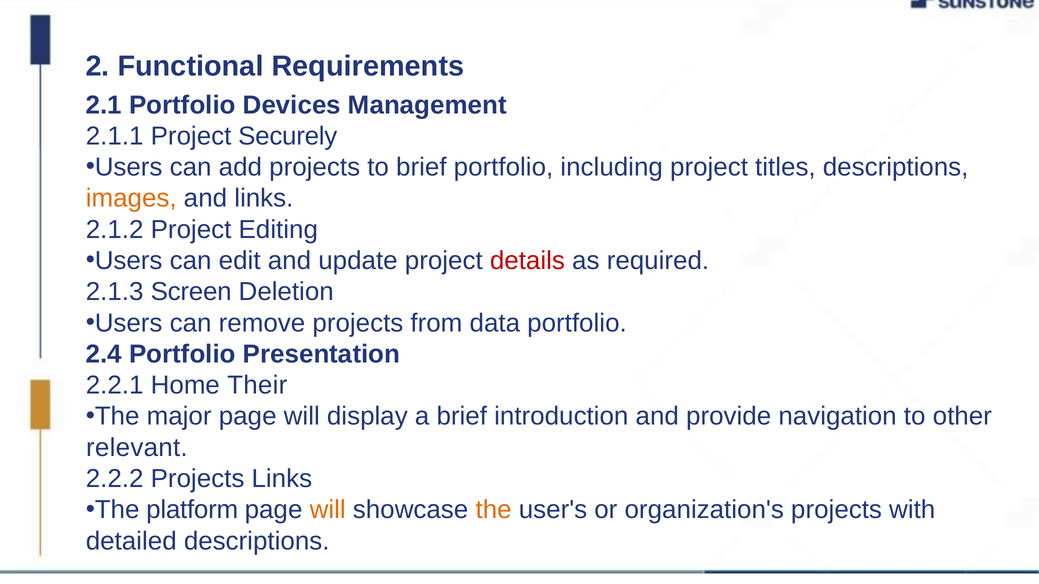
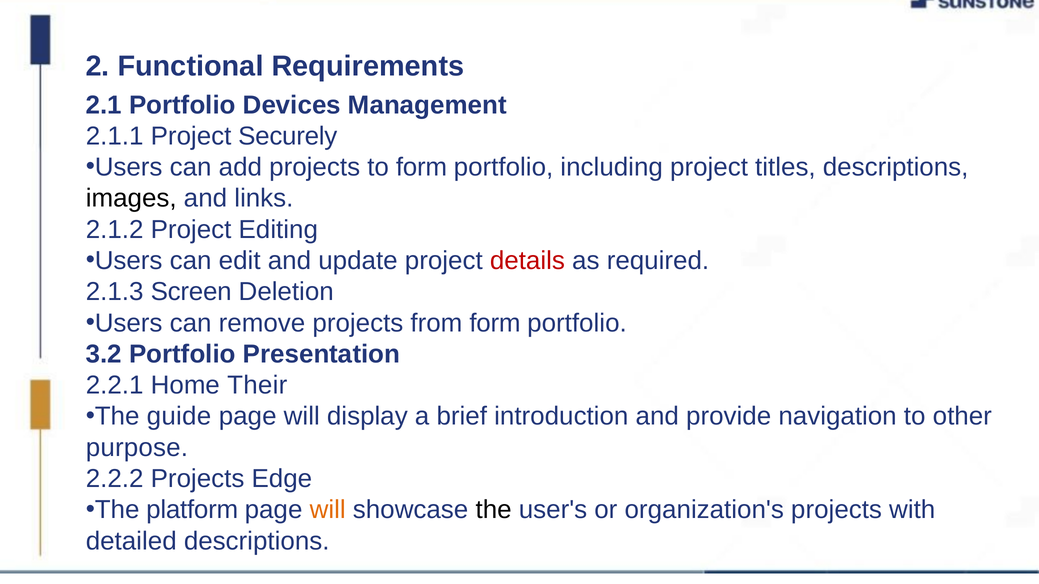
to brief: brief -> form
images colour: orange -> black
from data: data -> form
2.4: 2.4 -> 3.2
major: major -> guide
relevant: relevant -> purpose
Projects Links: Links -> Edge
the at (494, 510) colour: orange -> black
